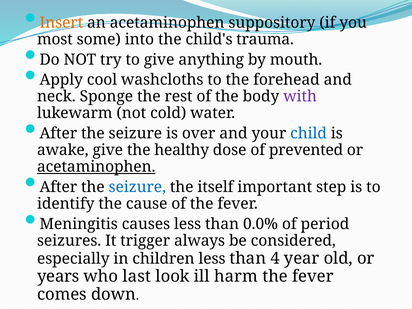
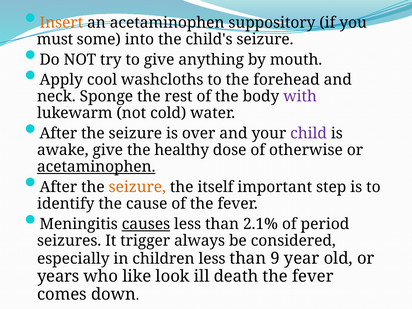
most: most -> must
child's trauma: trauma -> seizure
child colour: blue -> purple
prevented: prevented -> otherwise
seizure at (137, 187) colour: blue -> orange
causes underline: none -> present
0.0%: 0.0% -> 2.1%
4: 4 -> 9
last: last -> like
harm: harm -> death
